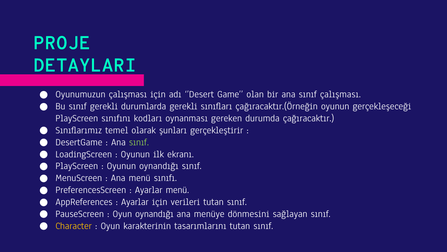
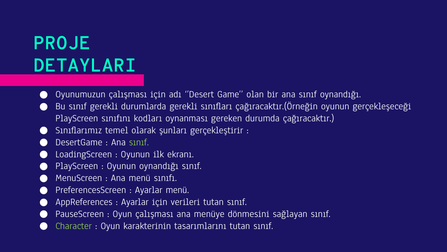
sınıf çalışması: çalışması -> oynandığı
Oyun oynandığı: oynandığı -> çalışması
Character colour: yellow -> light green
